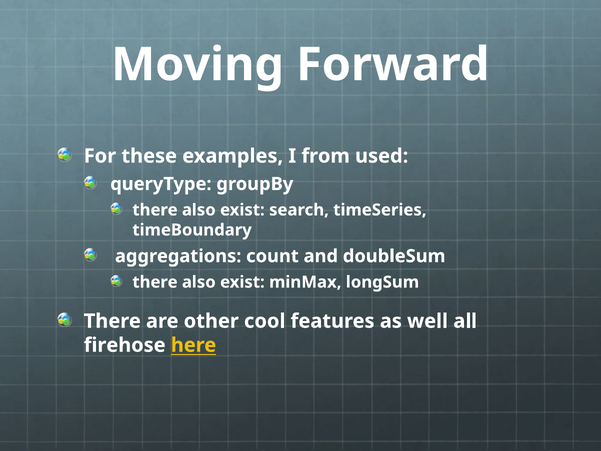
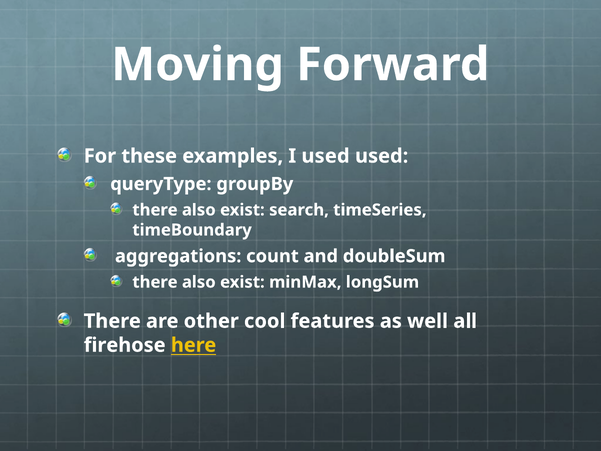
I from: from -> used
